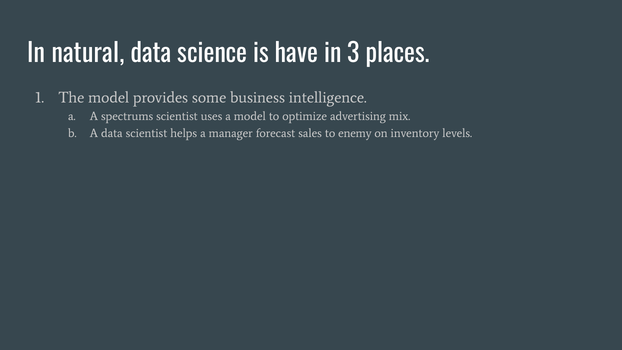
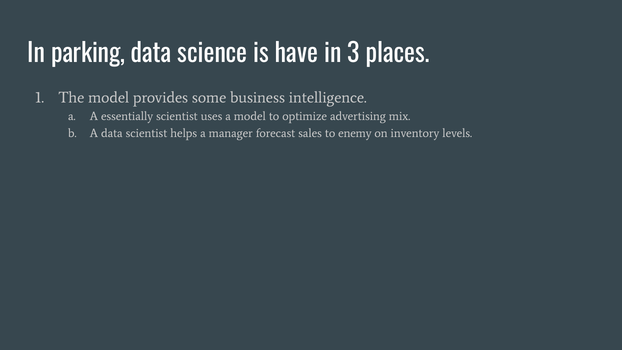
natural: natural -> parking
spectrums: spectrums -> essentially
